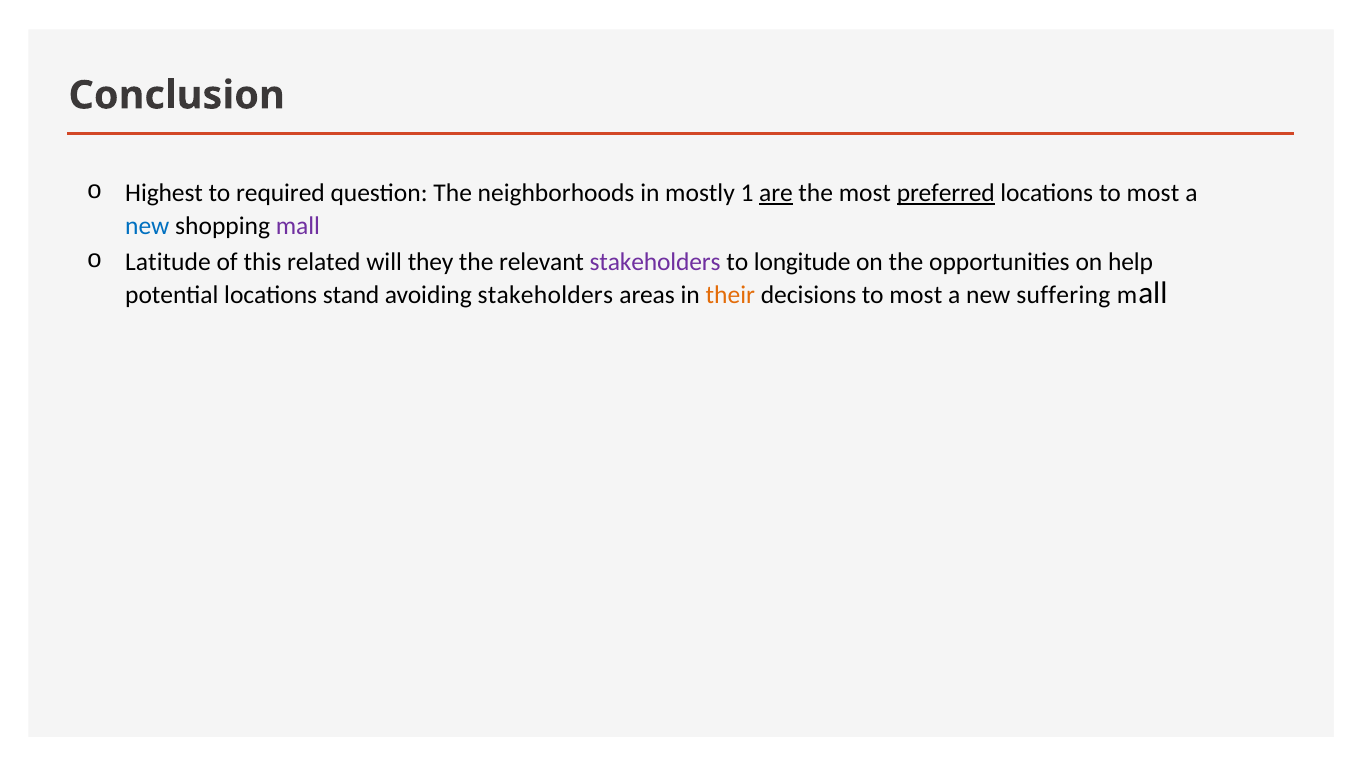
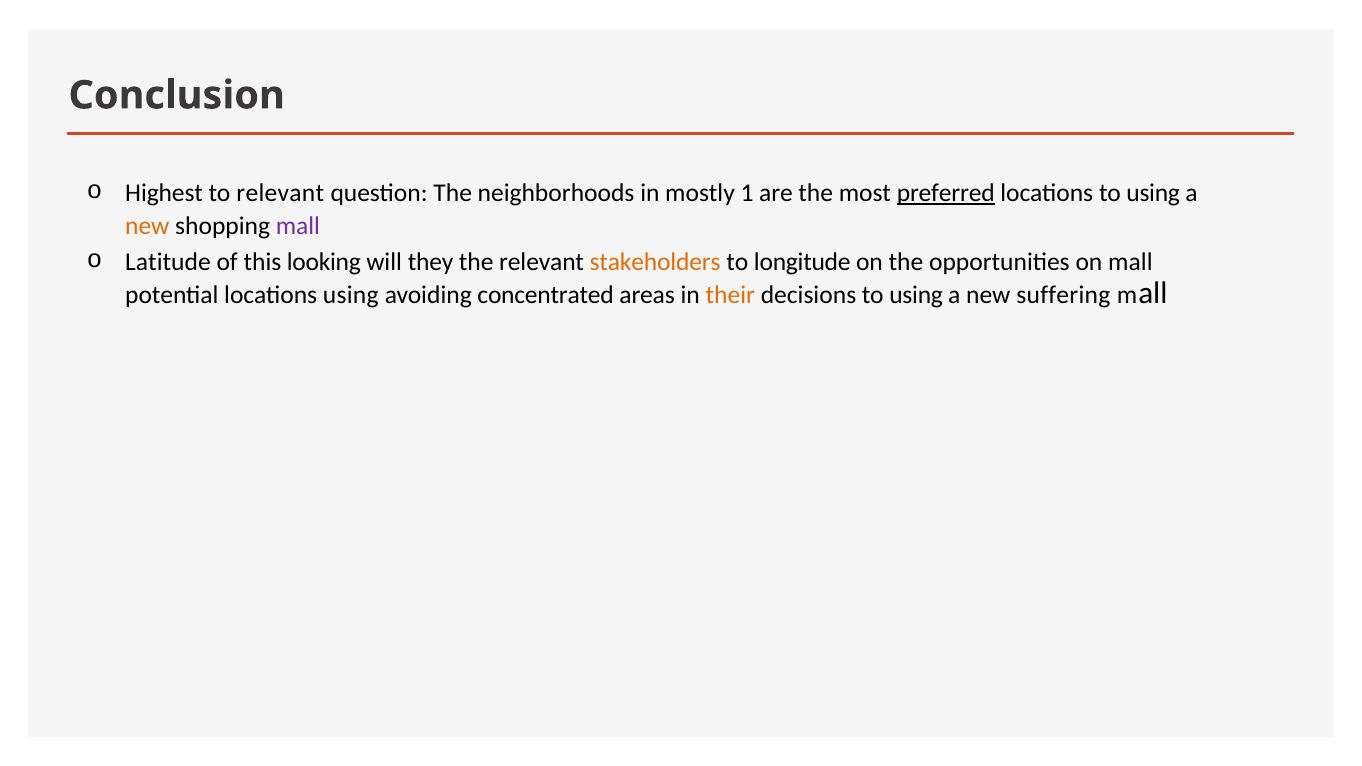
to required: required -> relevant
are underline: present -> none
locations to most: most -> using
new at (147, 226) colour: blue -> orange
related: related -> looking
stakeholders at (655, 262) colour: purple -> orange
on help: help -> mall
locations stand: stand -> using
avoiding stakeholders: stakeholders -> concentrated
decisions to most: most -> using
